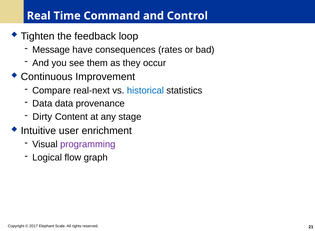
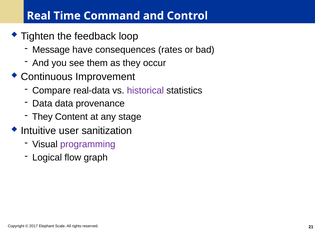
real-next: real-next -> real-data
historical colour: blue -> purple
Dirty at (42, 117): Dirty -> They
enrichment: enrichment -> sanitization
